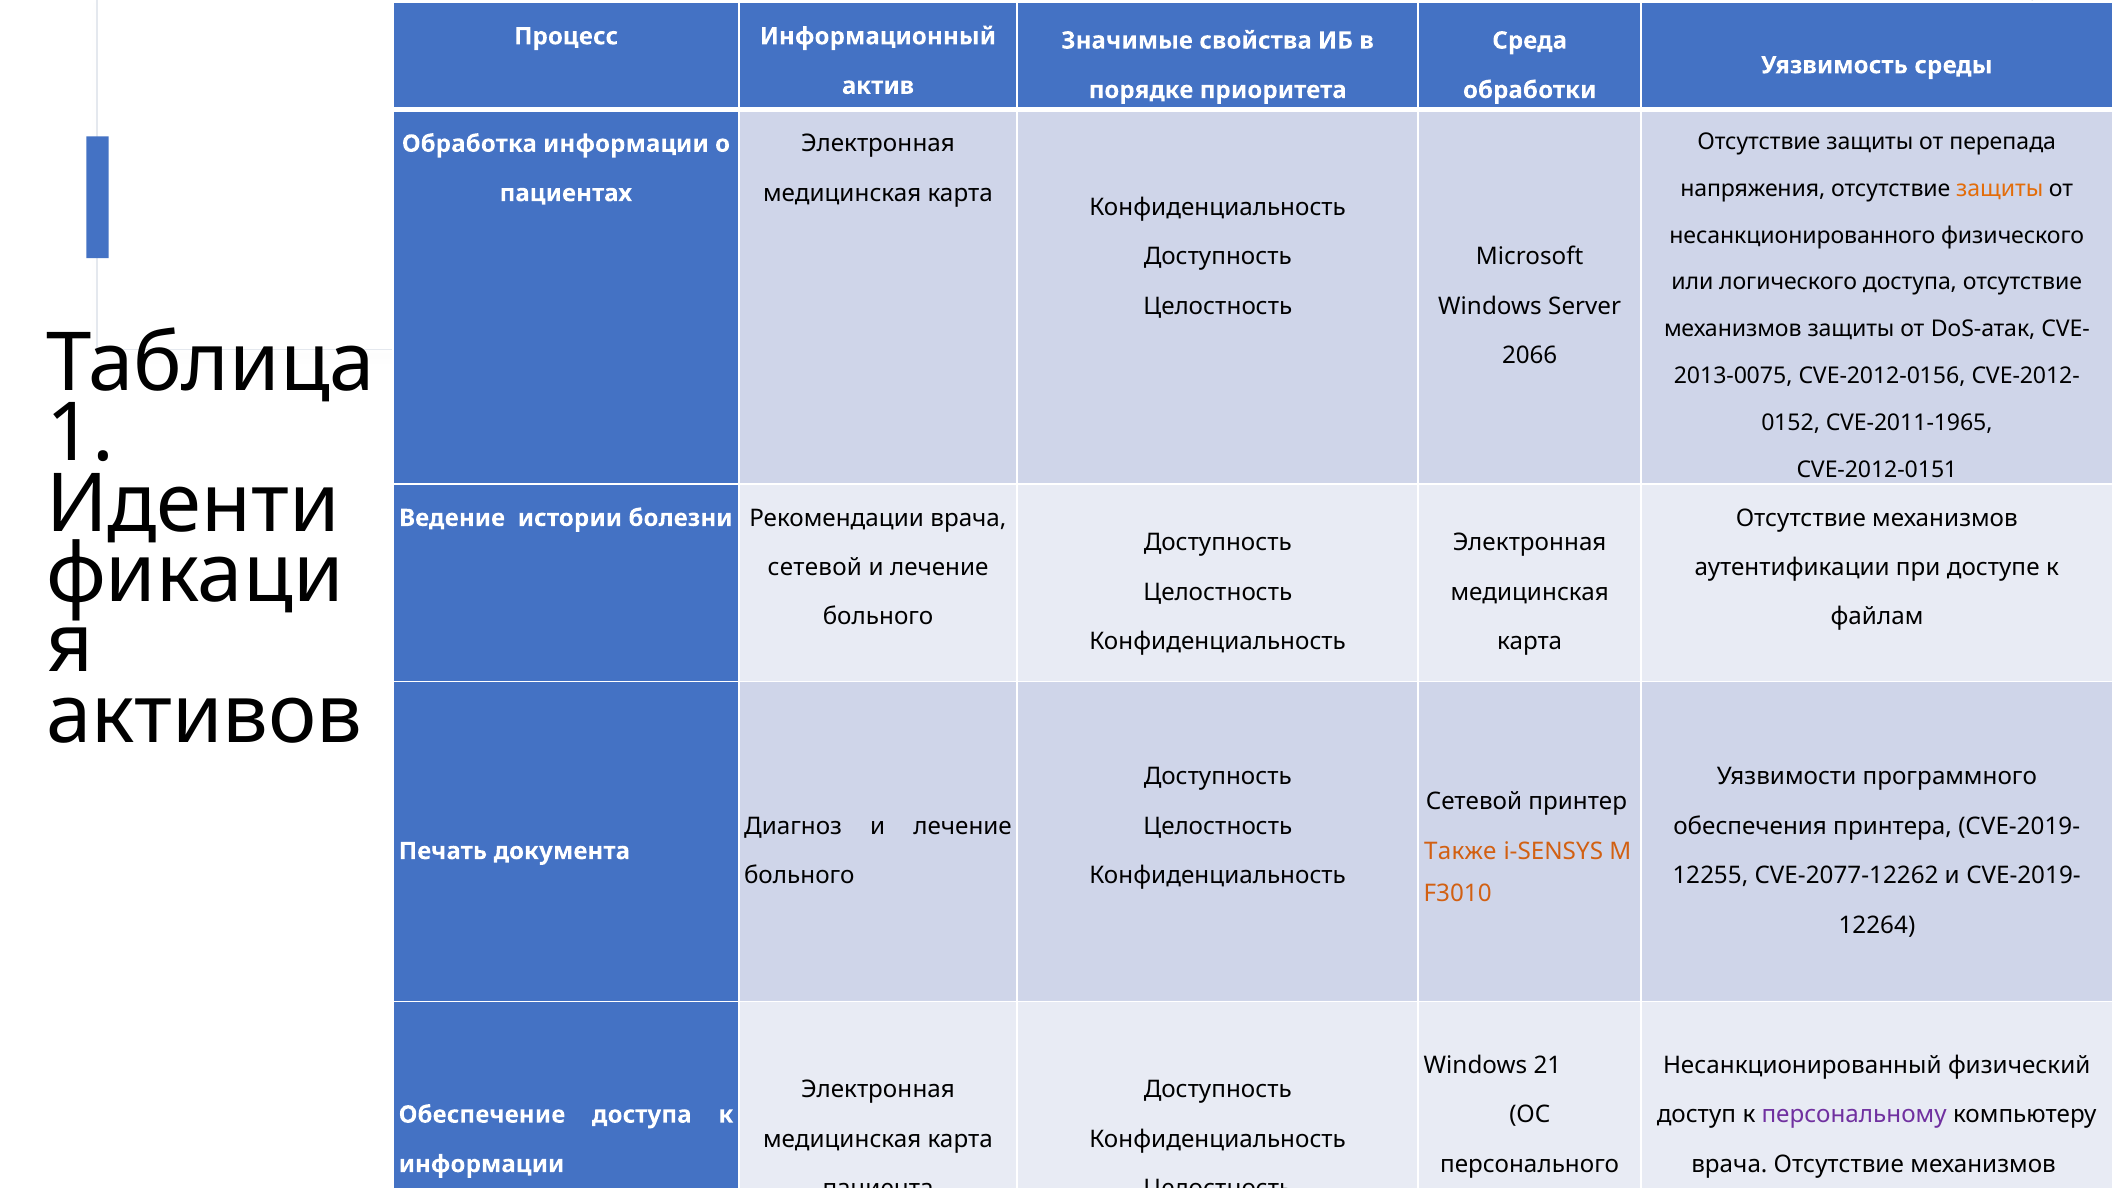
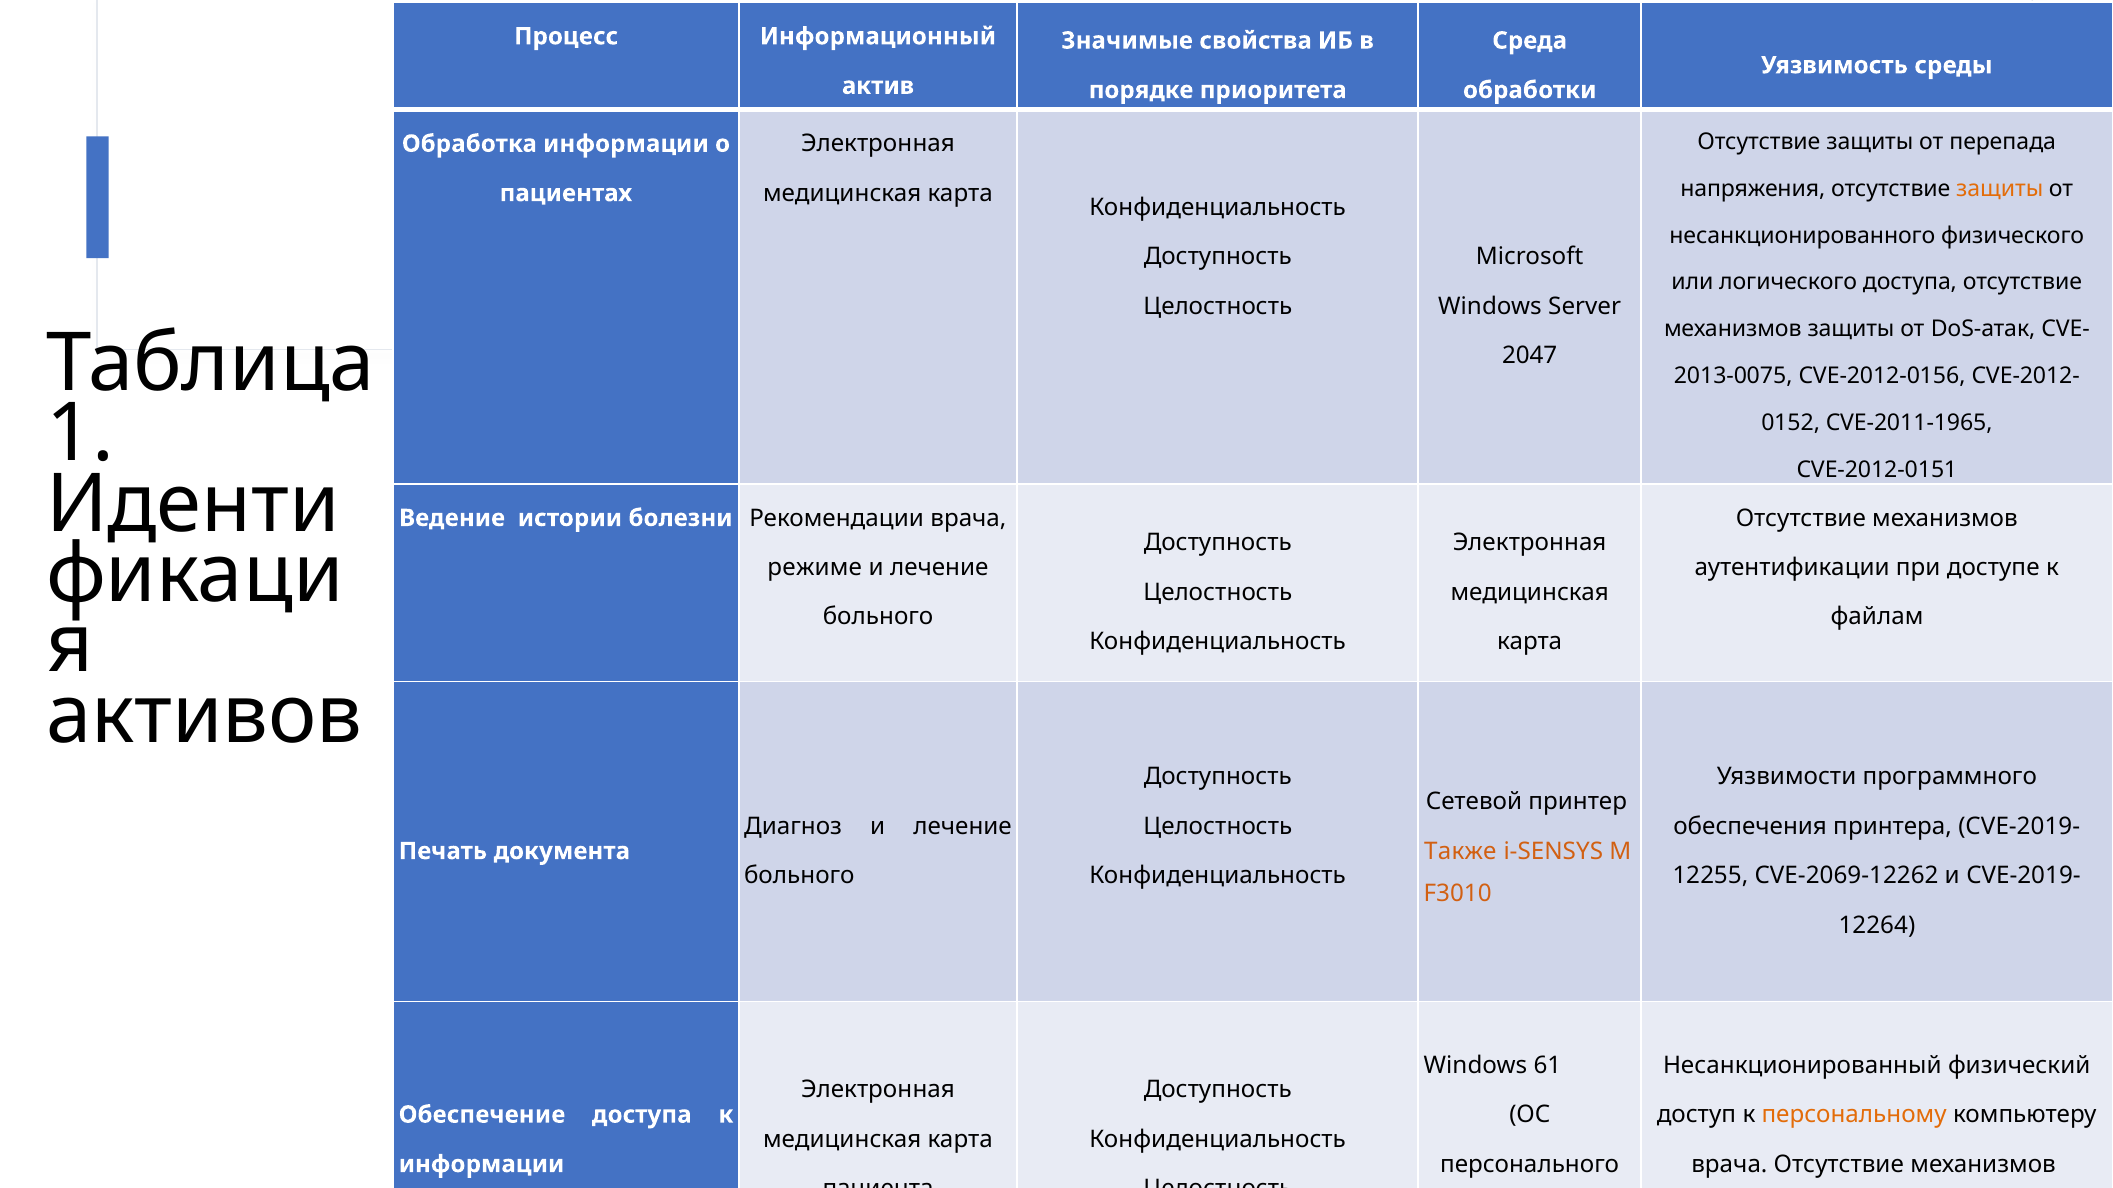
2066: 2066 -> 2047
сетевой at (815, 568): сетевой -> режиме
CVE-2077-12262: CVE-2077-12262 -> CVE-2069-12262
21: 21 -> 61
персональному colour: purple -> orange
